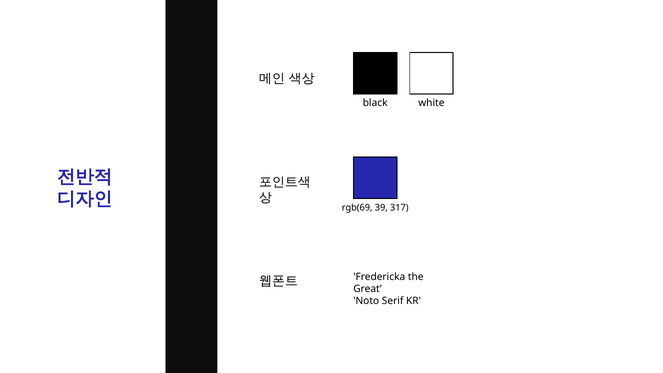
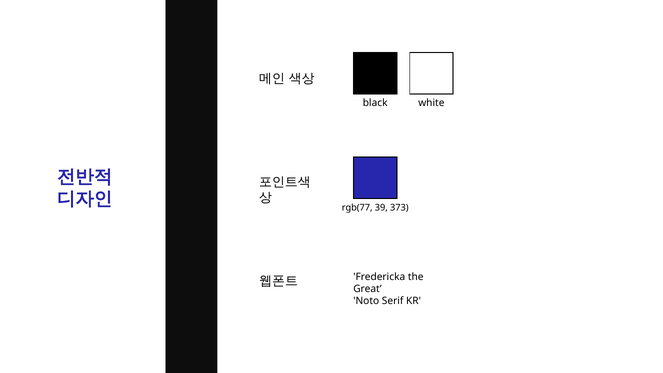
rgb(69: rgb(69 -> rgb(77
317: 317 -> 373
